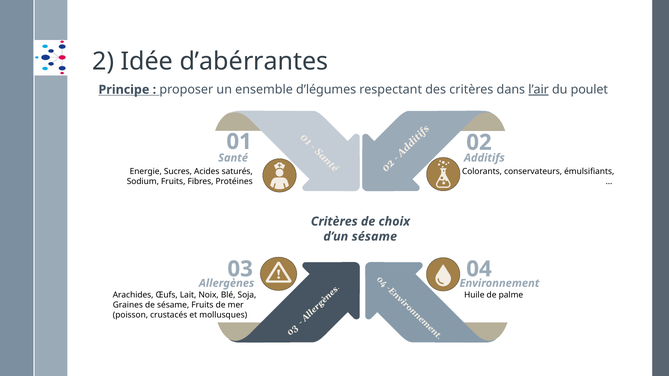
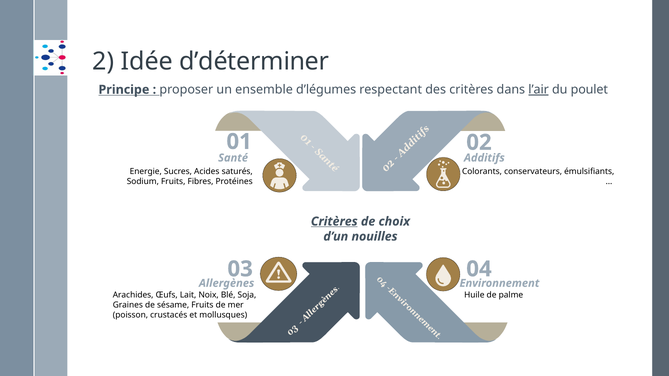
d’abérrantes: d’abérrantes -> d’déterminer
Critères at (334, 222) underline: none -> present
d’un sésame: sésame -> nouilles
